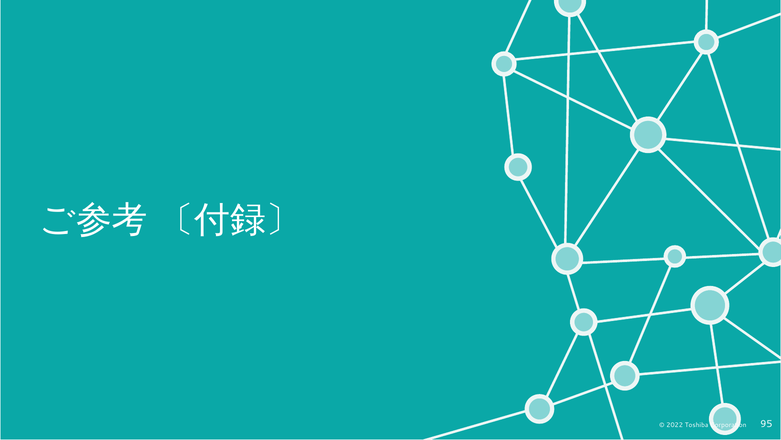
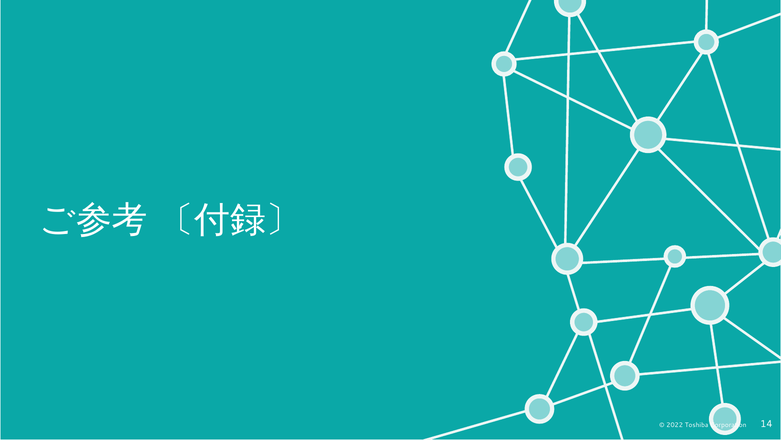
95: 95 -> 14
